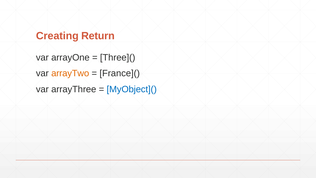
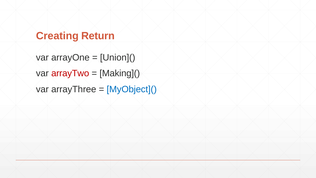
Three](: Three]( -> Union](
arrayTwo colour: orange -> red
France](: France]( -> Making](
